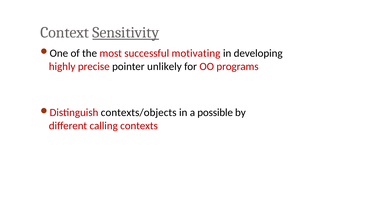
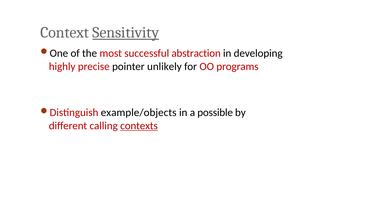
motivating: motivating -> abstraction
contexts/objects: contexts/objects -> example/objects
contexts underline: none -> present
